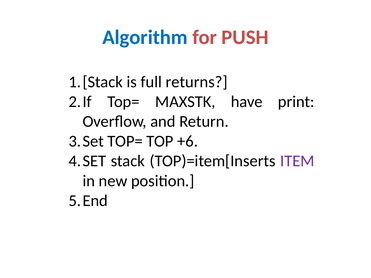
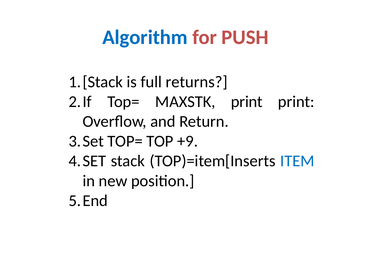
MAXSTK have: have -> print
+6: +6 -> +9
ITEM colour: purple -> blue
